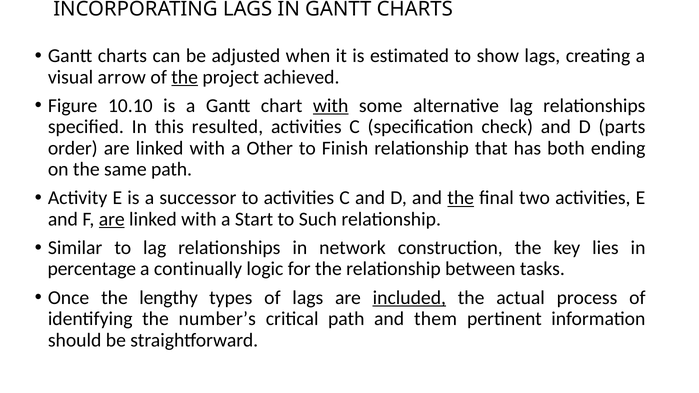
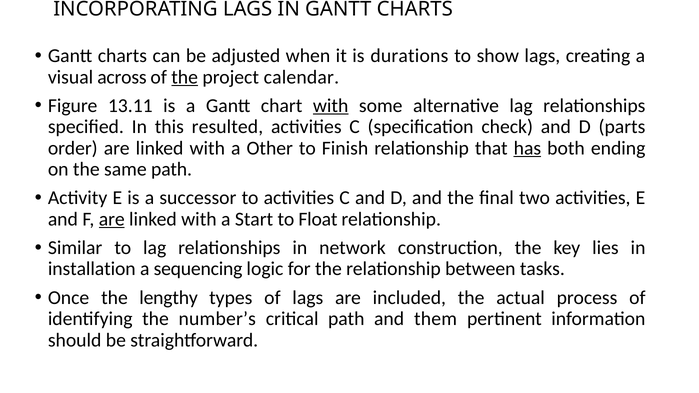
estimated: estimated -> durations
arrow: arrow -> across
achieved: achieved -> calendar
10.10: 10.10 -> 13.11
has underline: none -> present
the at (461, 198) underline: present -> none
Such: Such -> Float
percentage: percentage -> installation
continually: continually -> sequencing
included underline: present -> none
